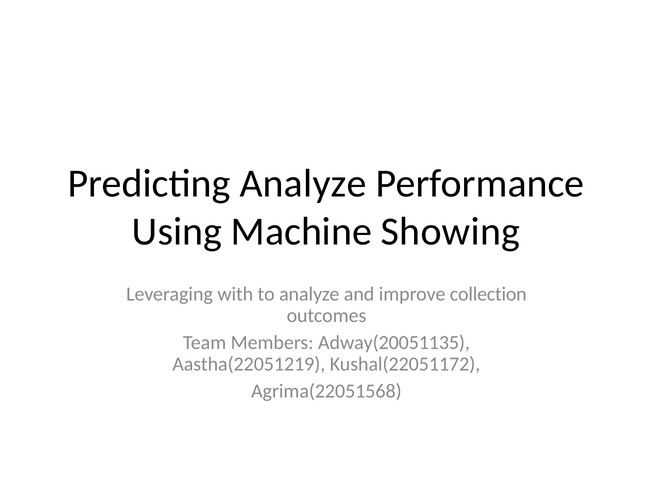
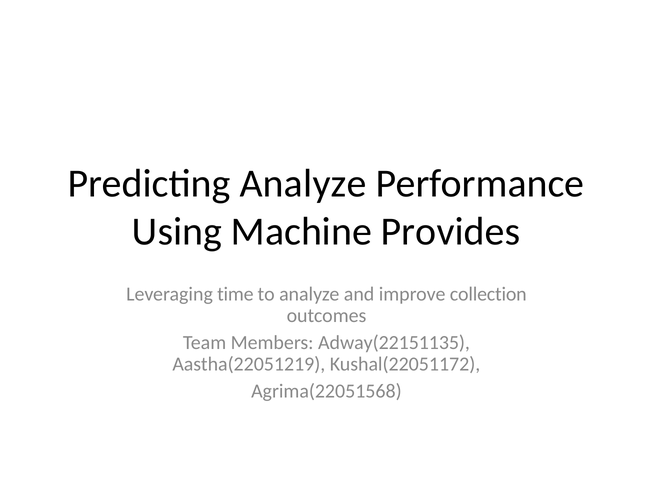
Showing: Showing -> Provides
with: with -> time
Adway(20051135: Adway(20051135 -> Adway(22151135
